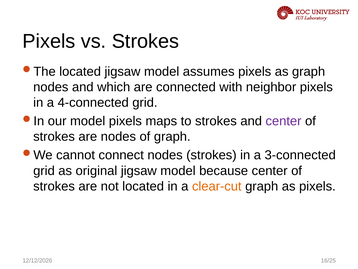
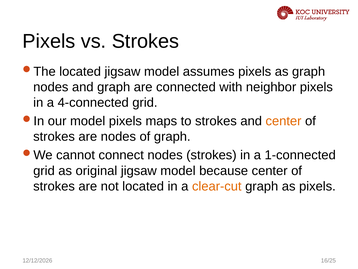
and which: which -> graph
center at (284, 121) colour: purple -> orange
3-connected: 3-connected -> 1-connected
